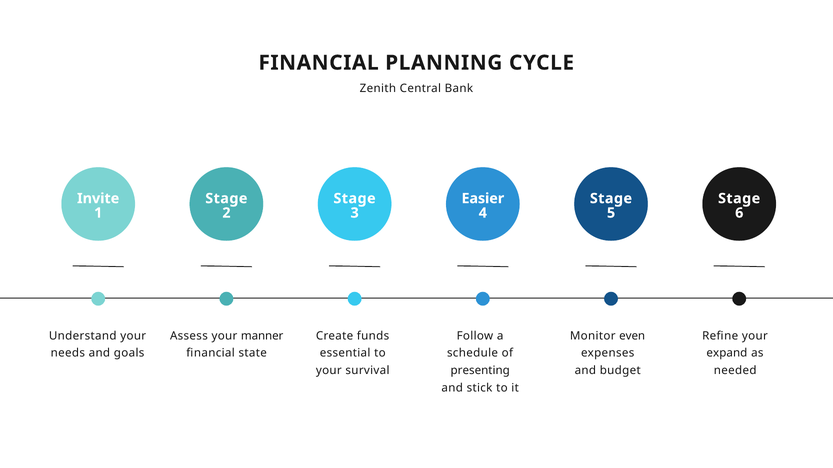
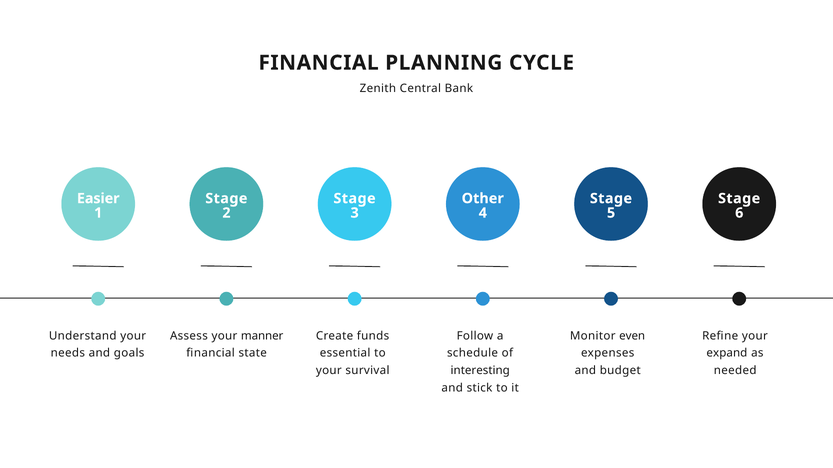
Invite: Invite -> Easier
Easier: Easier -> Other
presenting: presenting -> interesting
